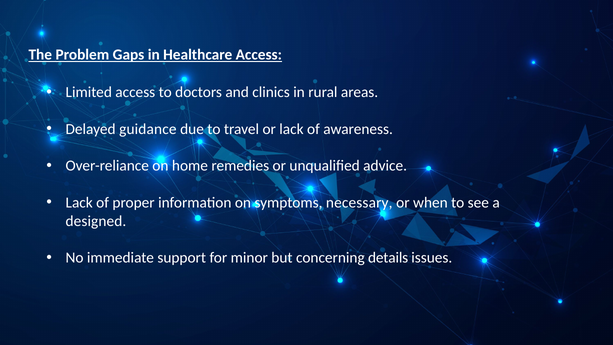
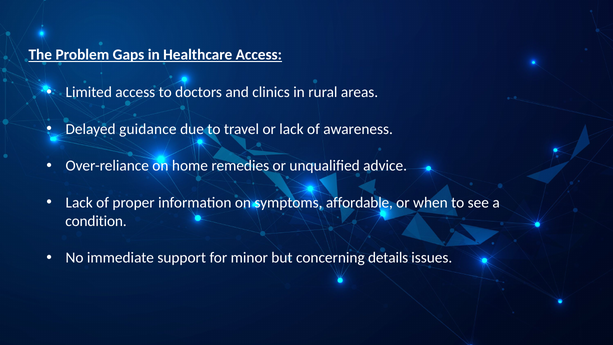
necessary: necessary -> affordable
designed: designed -> condition
